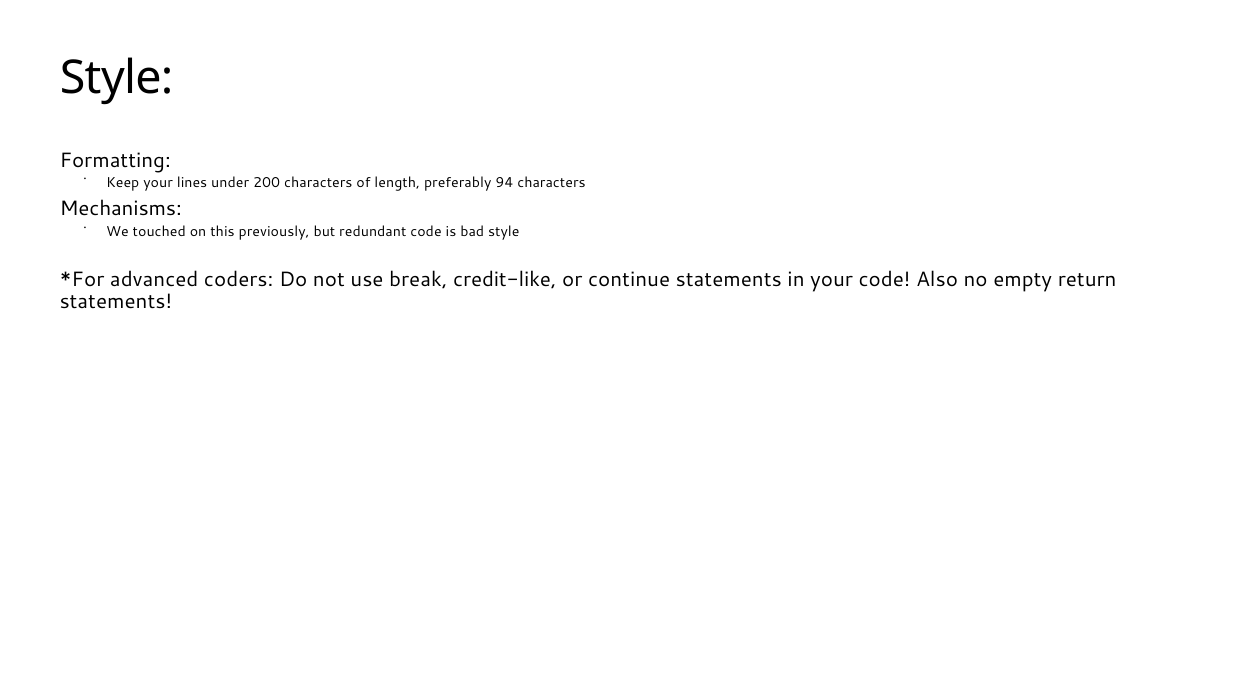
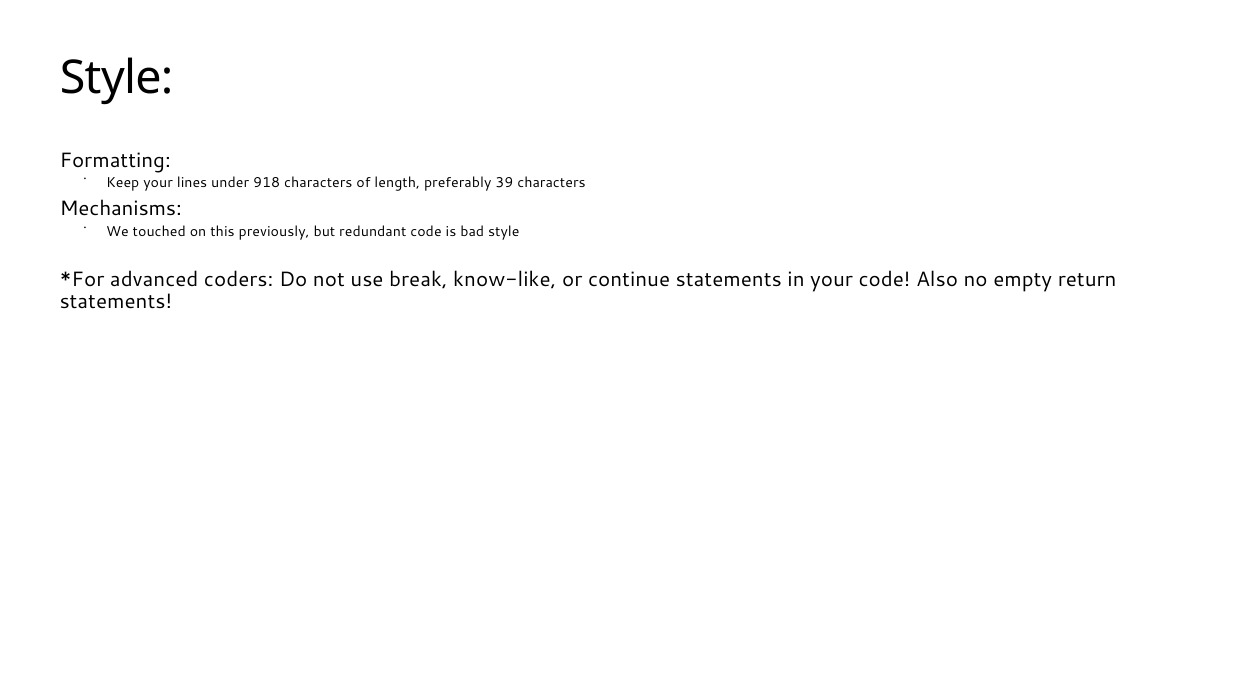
200: 200 -> 918
94: 94 -> 39
credit-like: credit-like -> know-like
